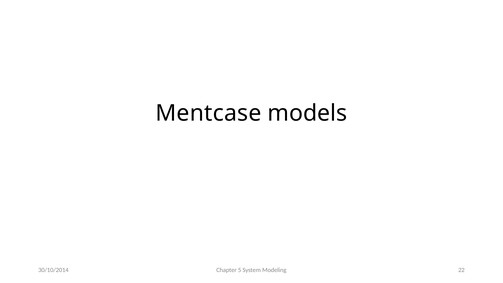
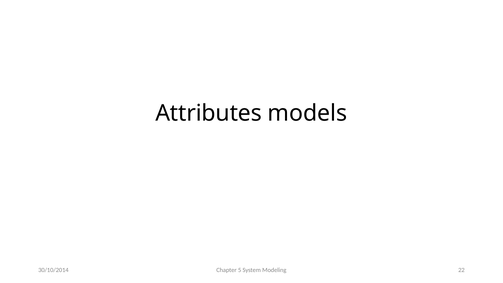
Mentcase: Mentcase -> Attributes
